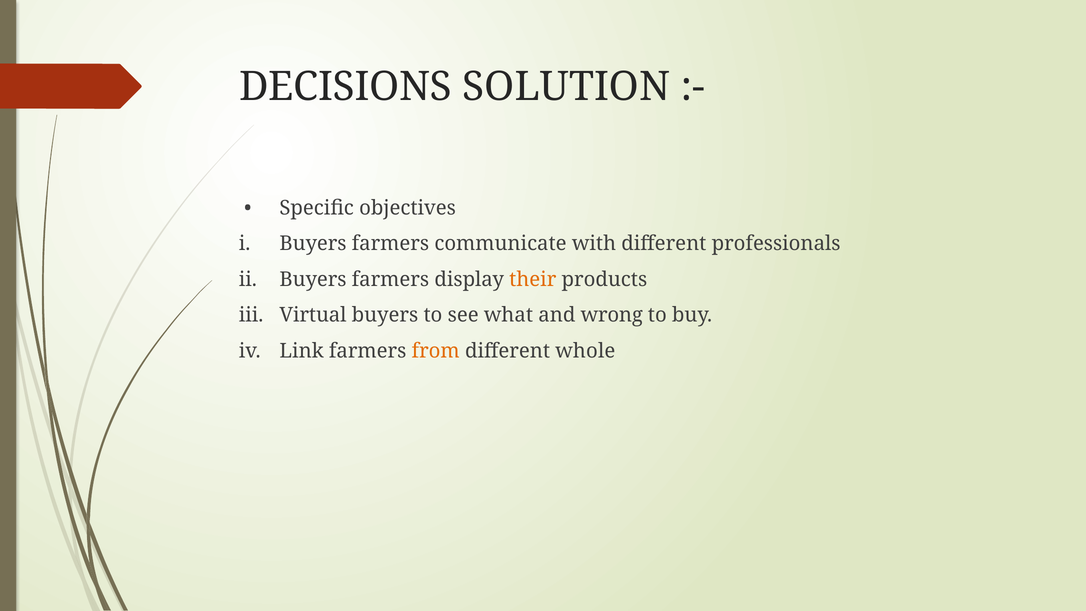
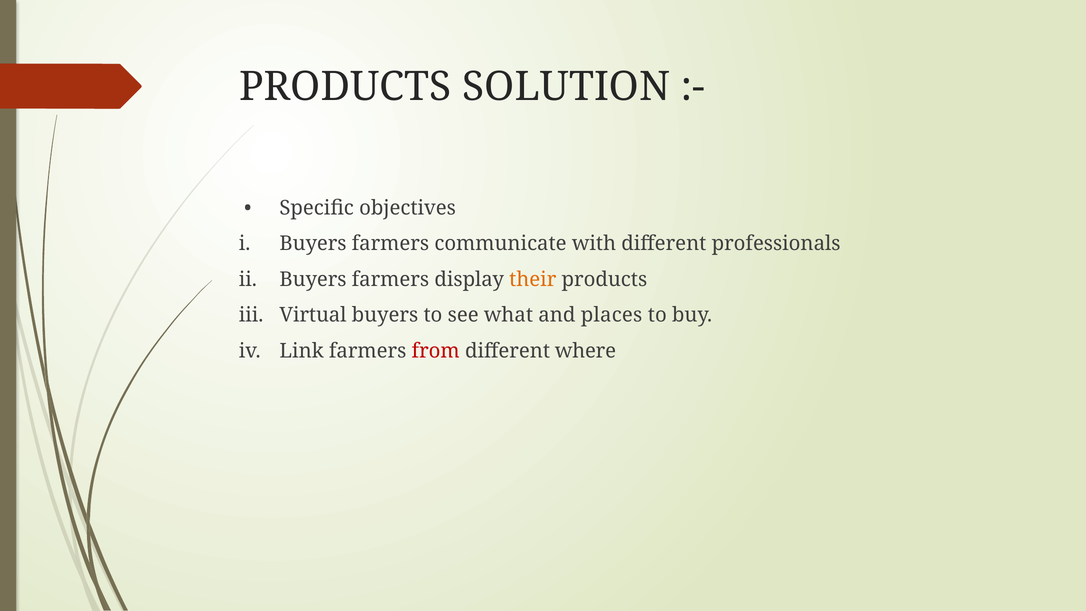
DECISIONS at (346, 87): DECISIONS -> PRODUCTS
wrong: wrong -> places
from colour: orange -> red
whole: whole -> where
